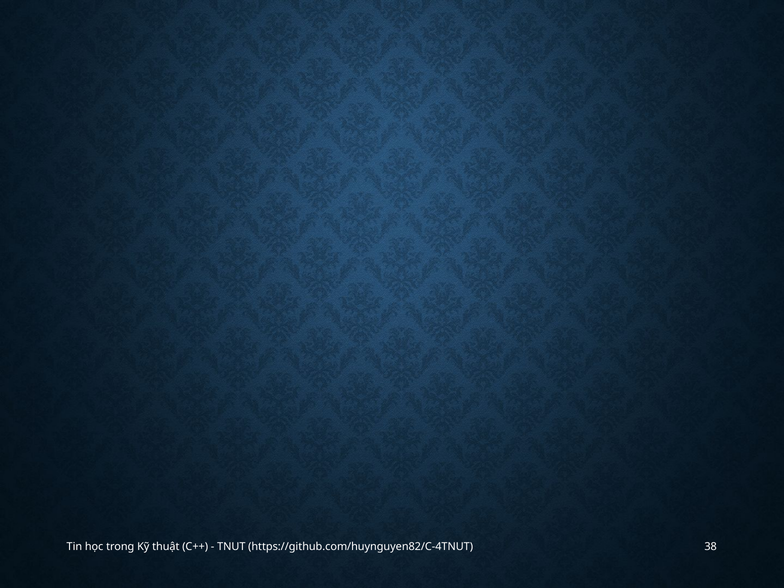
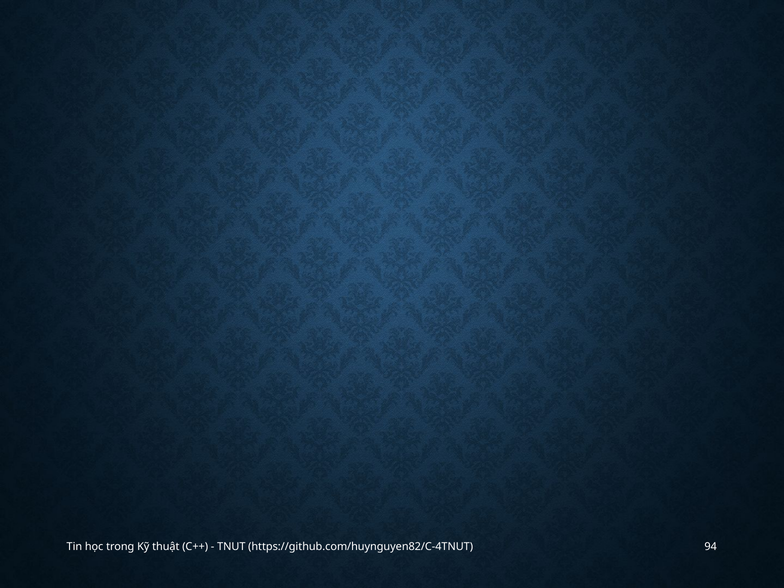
38: 38 -> 94
